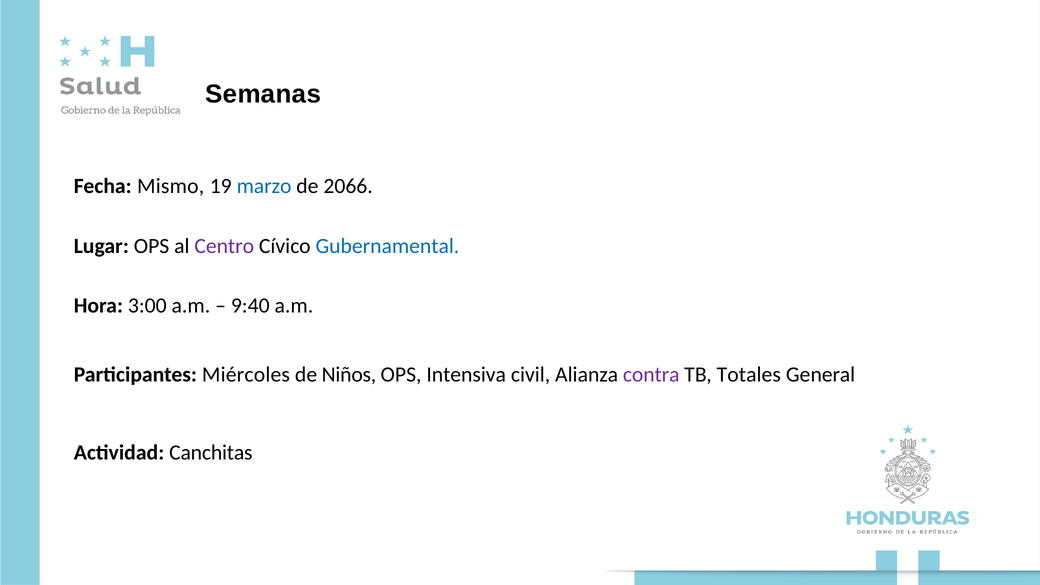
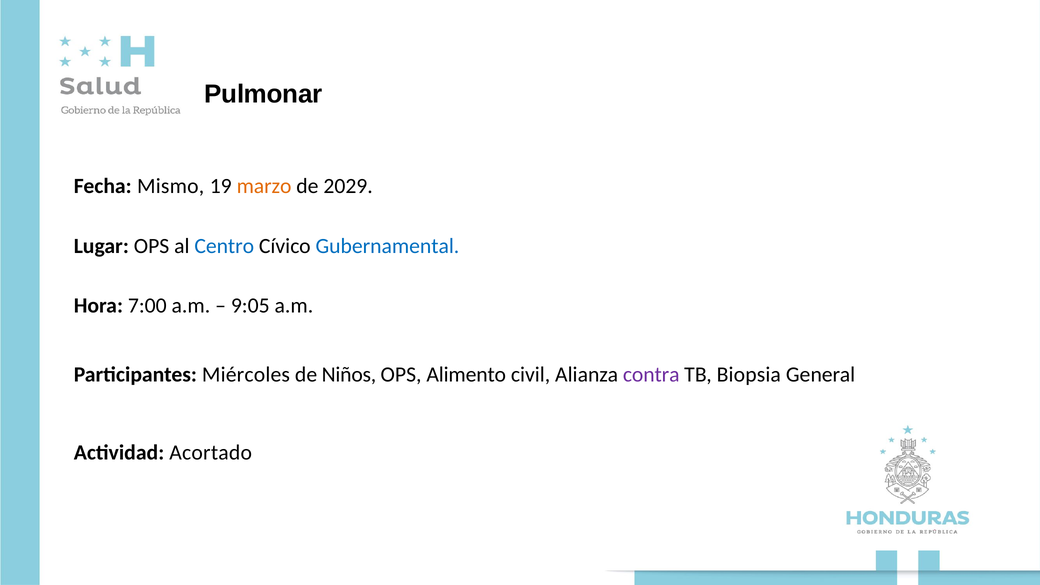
Semanas: Semanas -> Pulmonar
marzo colour: blue -> orange
2066: 2066 -> 2029
Centro colour: purple -> blue
3:00: 3:00 -> 7:00
9:40: 9:40 -> 9:05
Intensiva: Intensiva -> Alimento
Totales: Totales -> Biopsia
Canchitas: Canchitas -> Acortado
